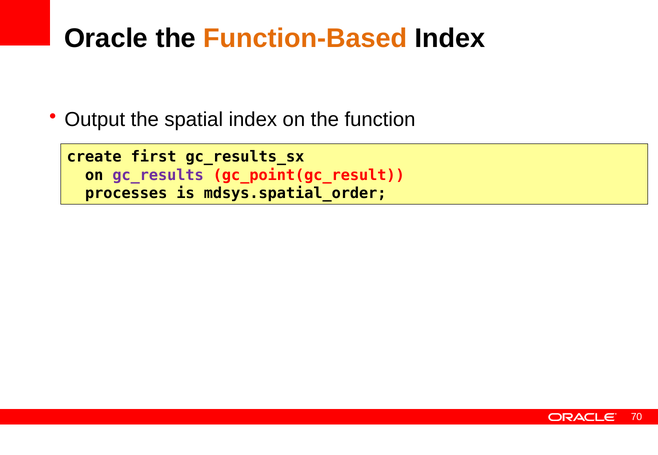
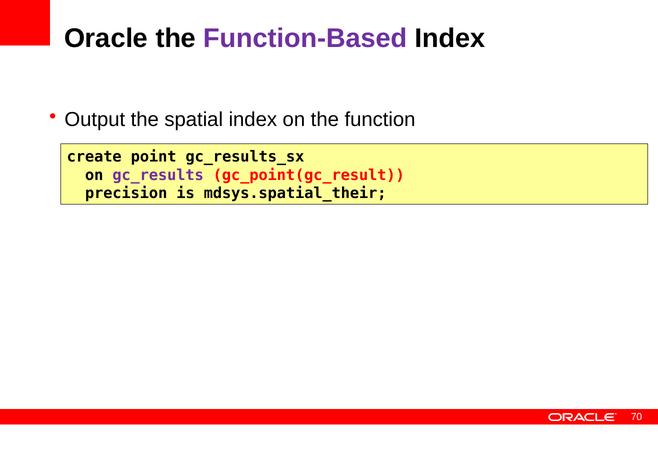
Function-Based colour: orange -> purple
first: first -> point
processes: processes -> precision
mdsys.spatial_order: mdsys.spatial_order -> mdsys.spatial_their
